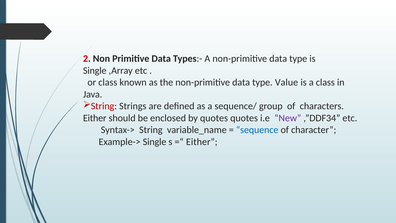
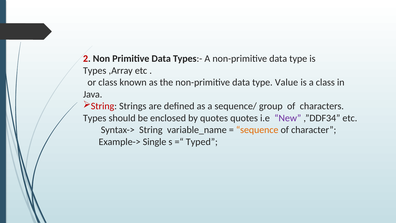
Single at (95, 70): Single -> Types
Either at (95, 118): Either -> Types
sequence colour: blue -> orange
Either at (202, 142): Either -> Typed
